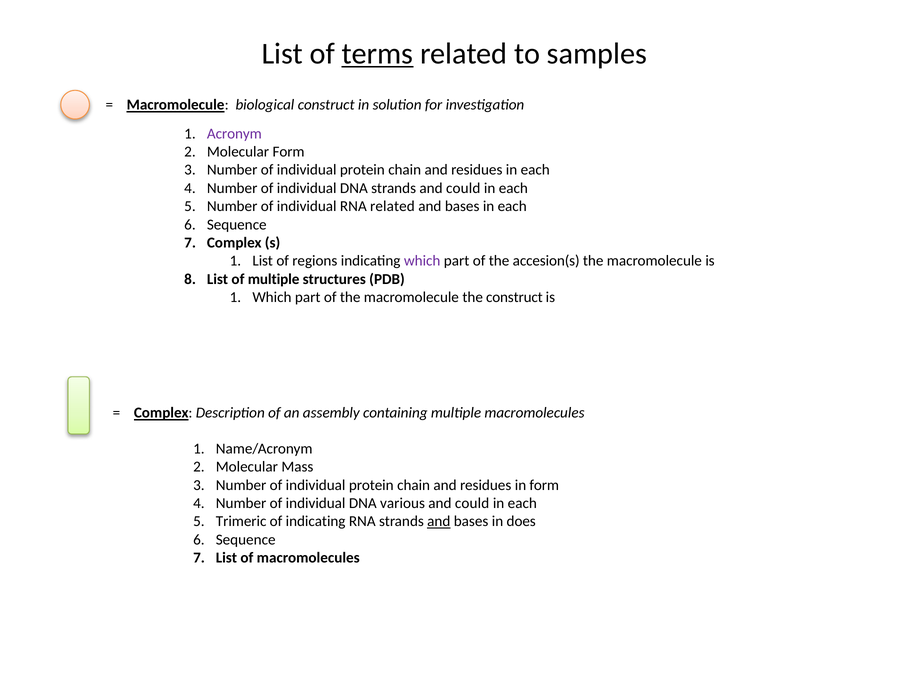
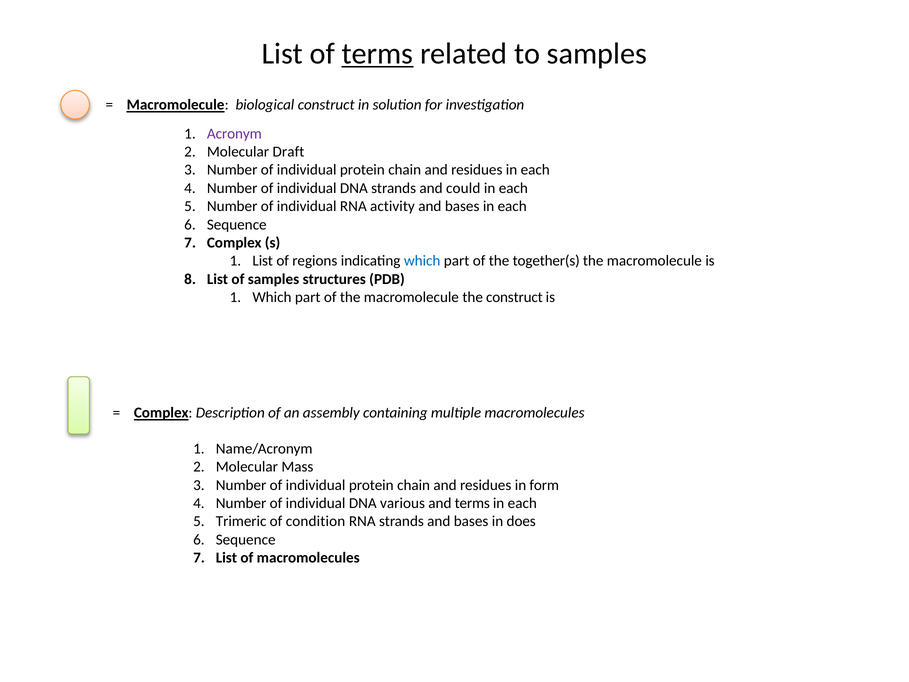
Molecular Form: Form -> Draft
RNA related: related -> activity
which at (422, 261) colour: purple -> blue
accesion(s: accesion(s -> together(s
of multiple: multiple -> samples
could at (472, 503): could -> terms
of indicating: indicating -> condition
and at (439, 521) underline: present -> none
